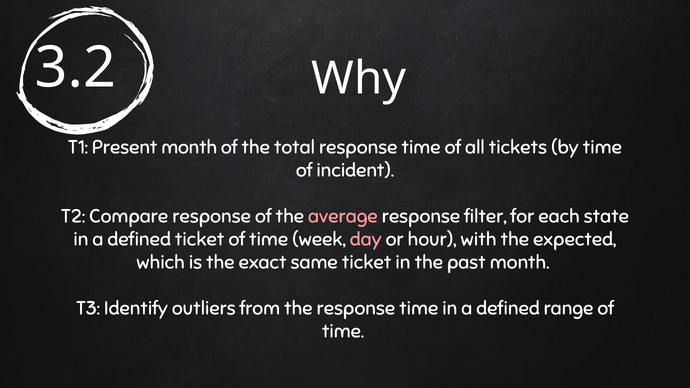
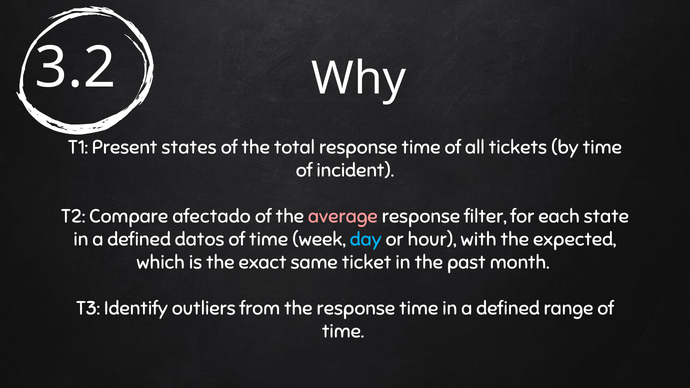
Present month: month -> states
Compare response: response -> afectado
defined ticket: ticket -> datos
day colour: pink -> light blue
